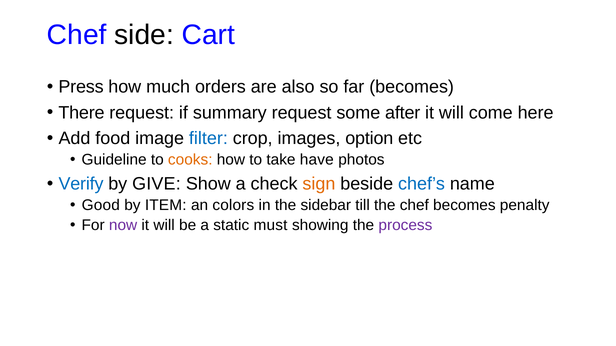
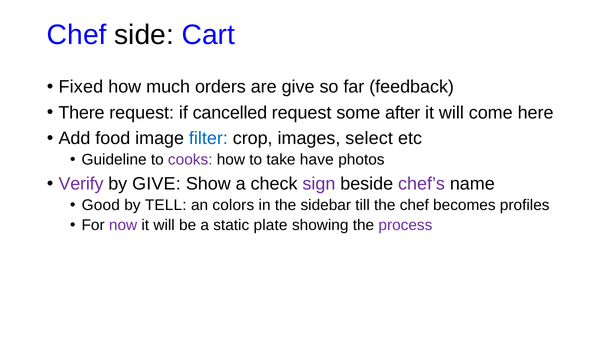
Press: Press -> Fixed
are also: also -> give
far becomes: becomes -> feedback
summary: summary -> cancelled
option: option -> select
cooks colour: orange -> purple
Verify colour: blue -> purple
sign colour: orange -> purple
chef’s colour: blue -> purple
ITEM: ITEM -> TELL
penalty: penalty -> profiles
must: must -> plate
